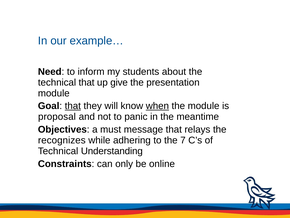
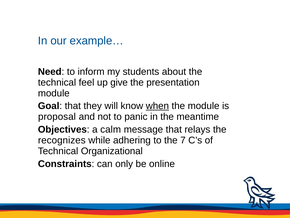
technical that: that -> feel
that at (73, 106) underline: present -> none
must: must -> calm
Understanding: Understanding -> Organizational
